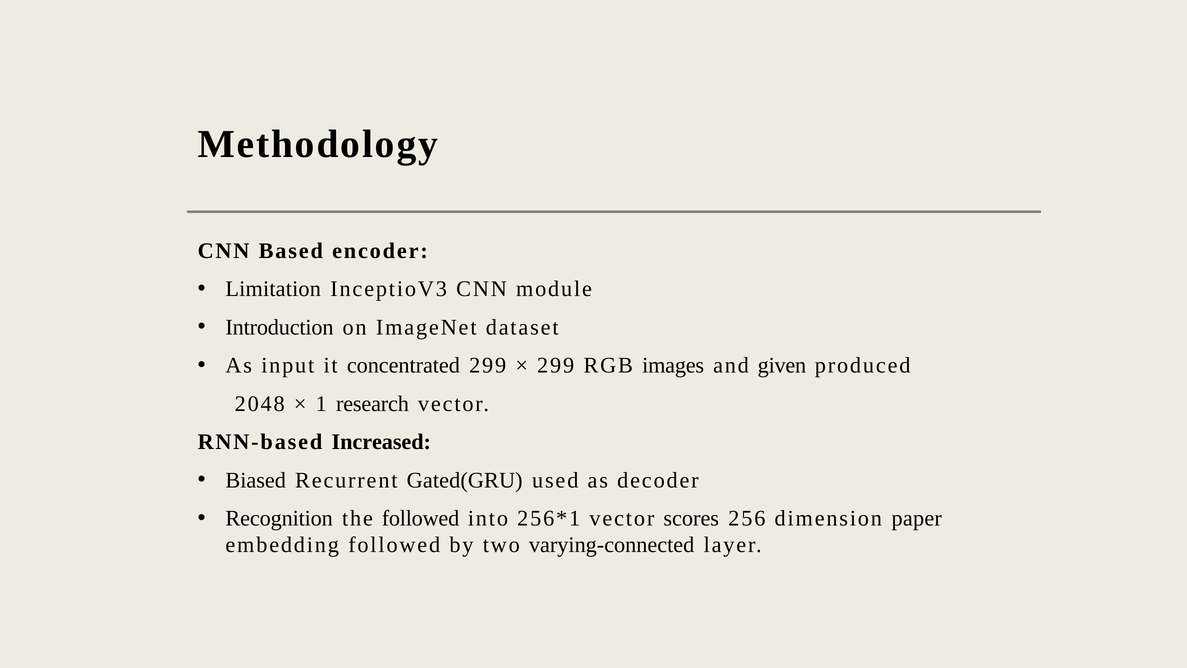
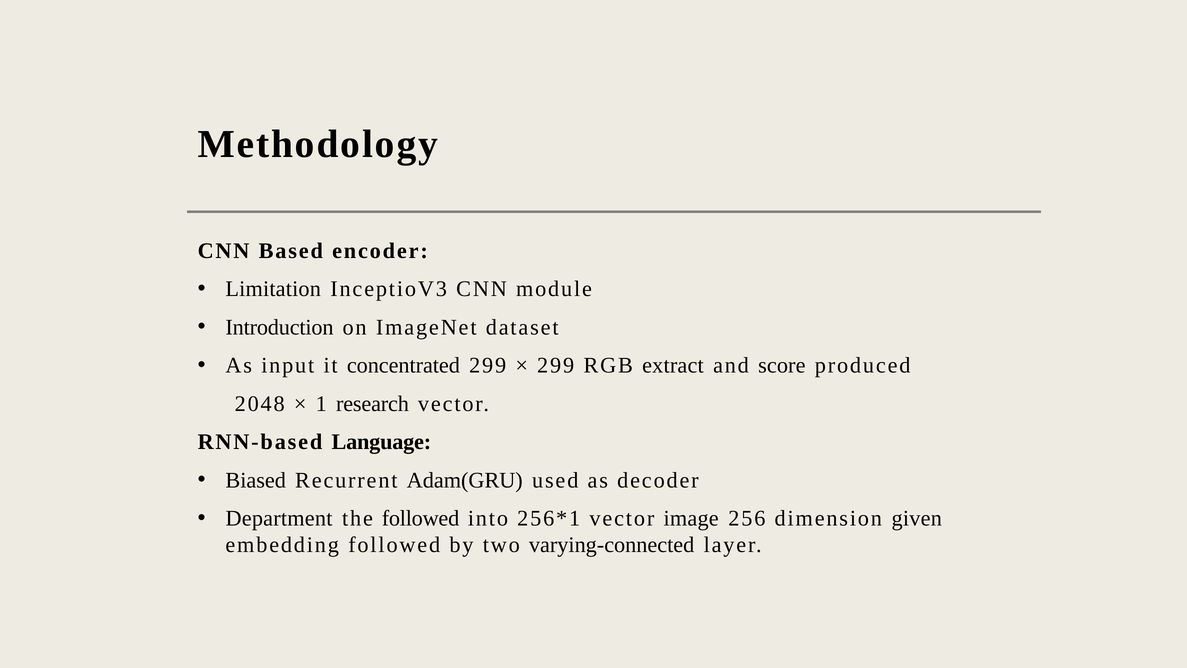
images: images -> extract
given: given -> score
Increased: Increased -> Language
Gated(GRU: Gated(GRU -> Adam(GRU
Recognition: Recognition -> Department
scores: scores -> image
paper: paper -> given
